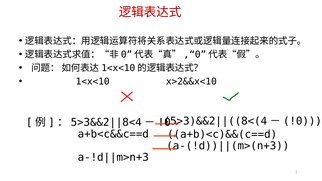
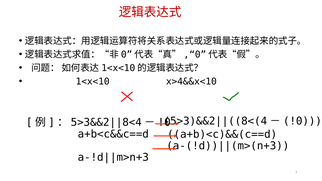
x>2&&x<10: x>2&&x<10 -> x>4&&x<10
